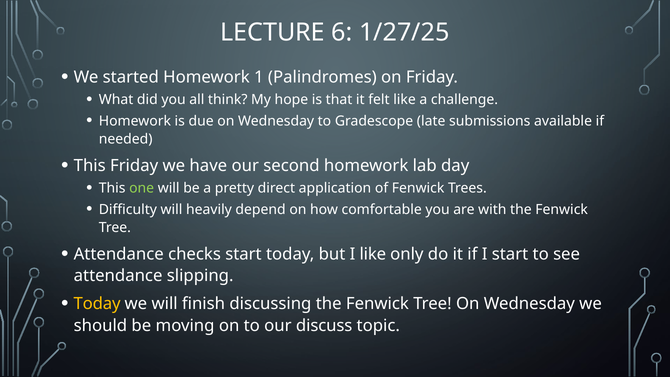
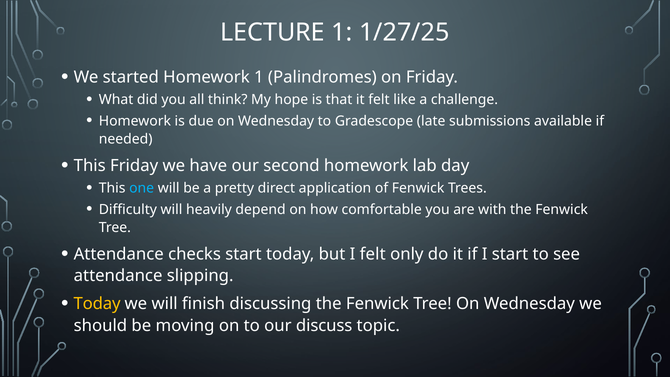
LECTURE 6: 6 -> 1
one colour: light green -> light blue
I like: like -> felt
